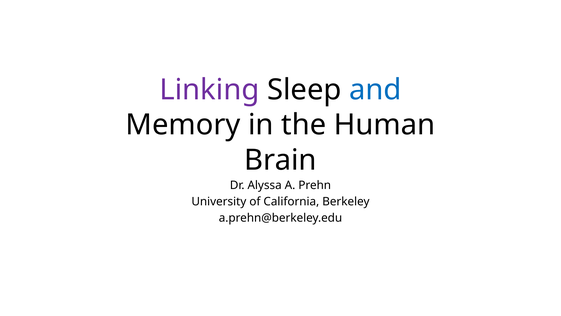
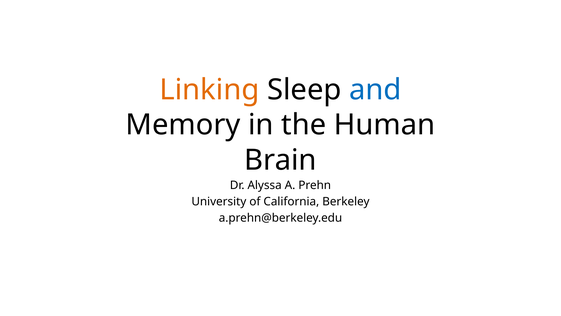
Linking colour: purple -> orange
